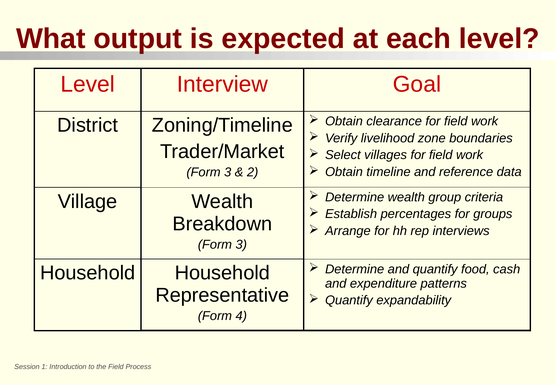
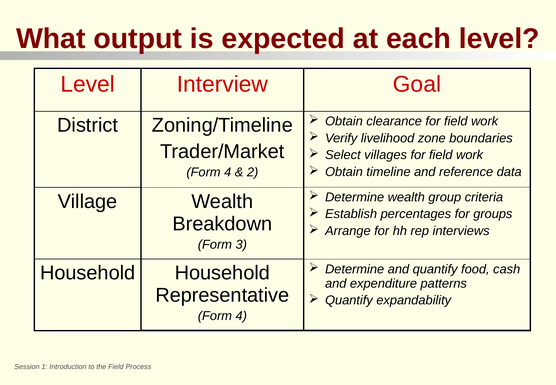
3 at (228, 172): 3 -> 4
